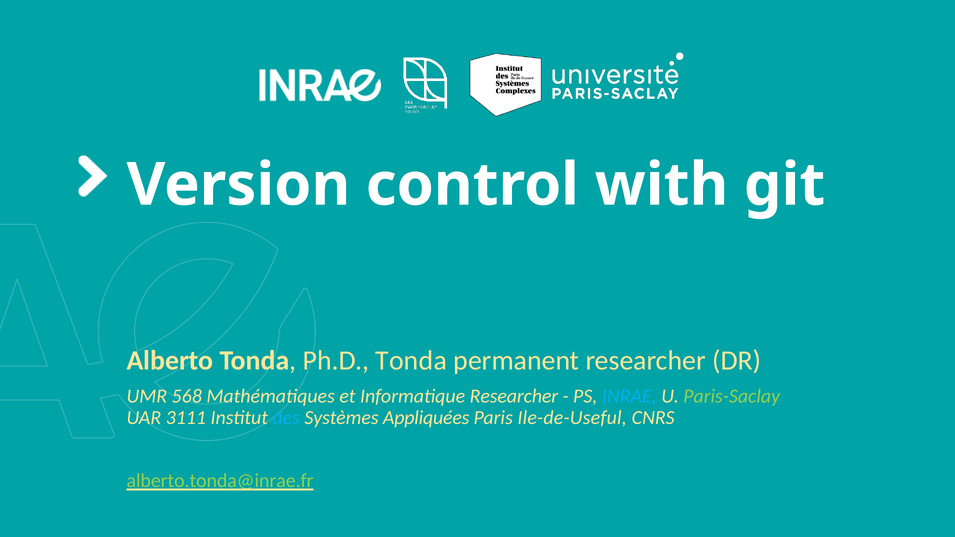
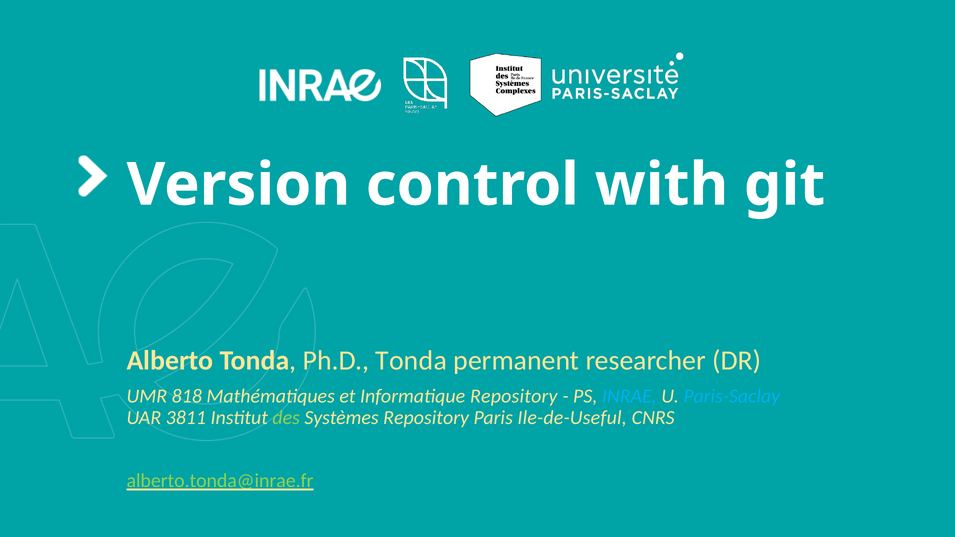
568: 568 -> 818
Informatique Researcher: Researcher -> Repository
Paris-Saclay colour: light green -> light blue
3111: 3111 -> 3811
des colour: light blue -> light green
Systèmes Appliquées: Appliquées -> Repository
